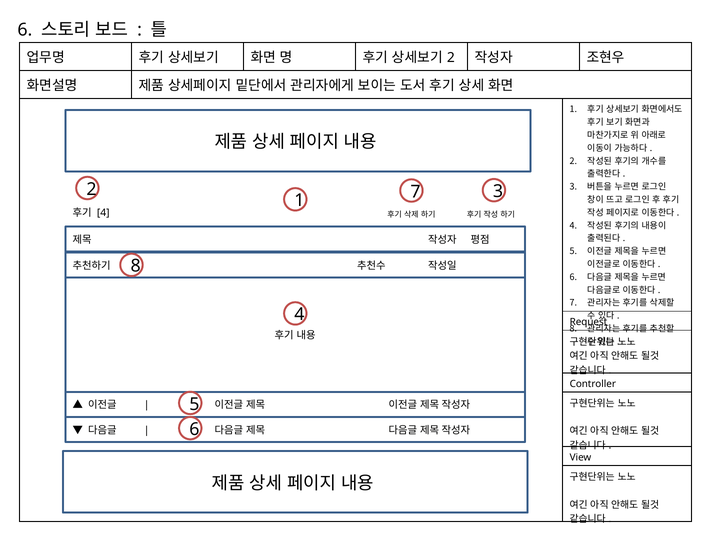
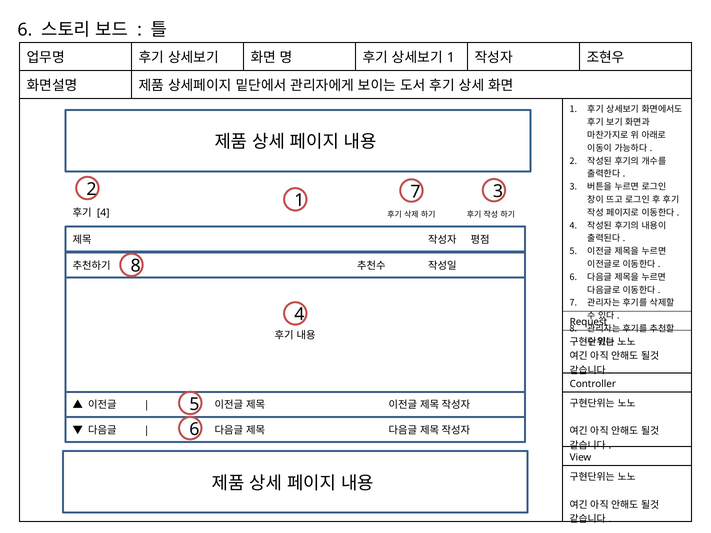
2 at (451, 58): 2 -> 1
